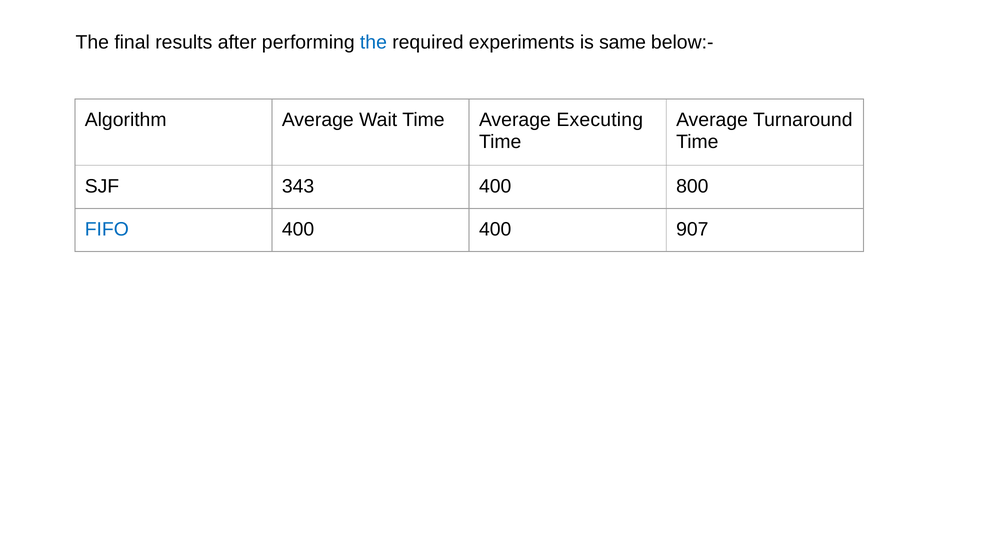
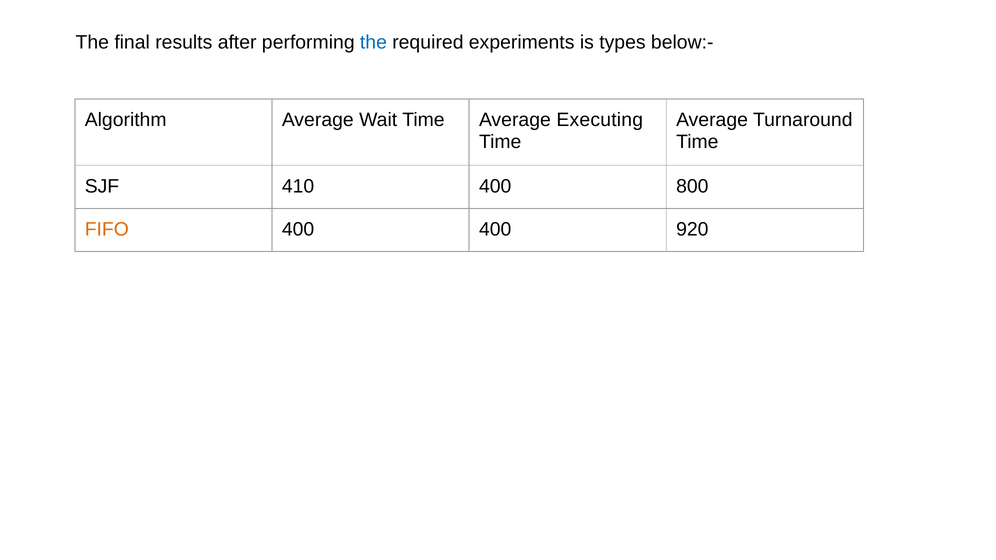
same: same -> types
343: 343 -> 410
FIFO colour: blue -> orange
907: 907 -> 920
